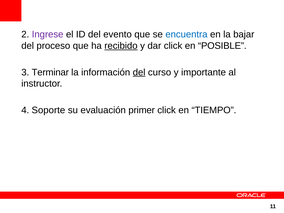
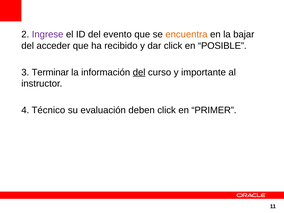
encuentra colour: blue -> orange
proceso: proceso -> acceder
recibido underline: present -> none
Soporte: Soporte -> Técnico
primer: primer -> deben
TIEMPO: TIEMPO -> PRIMER
